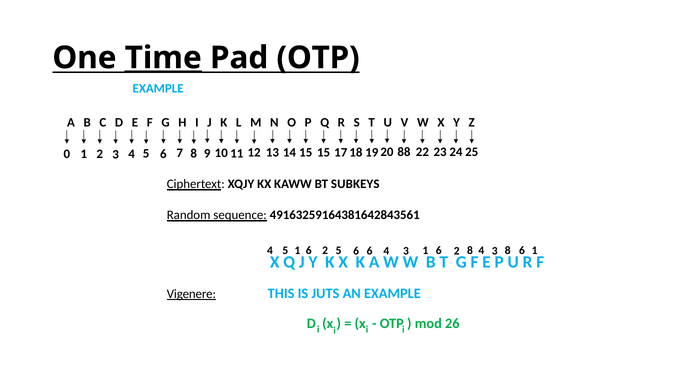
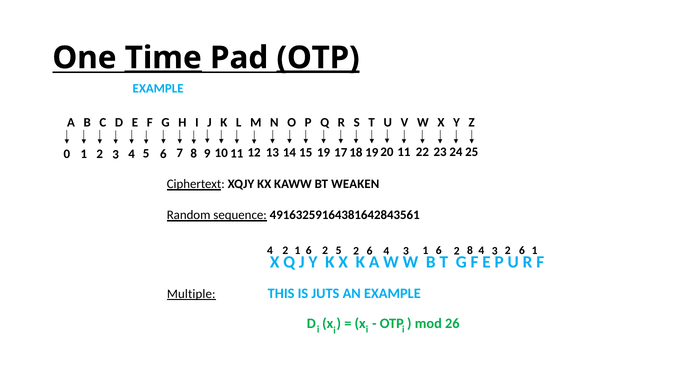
OTP at (318, 58) underline: none -> present
15 15: 15 -> 19
88: 88 -> 11
SUBKEYS: SUBKEYS -> WEAKEN
5 at (285, 250): 5 -> 2
2 5 6: 6 -> 2
2 8: 8 -> 2
Vigenere: Vigenere -> Multiple
